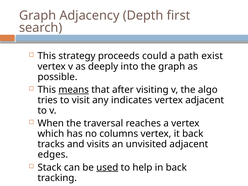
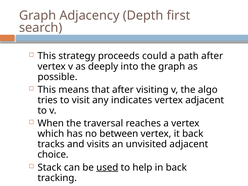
path exist: exist -> after
means underline: present -> none
columns: columns -> between
edges: edges -> choice
